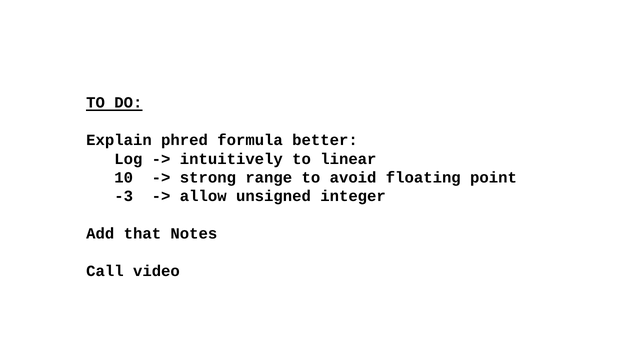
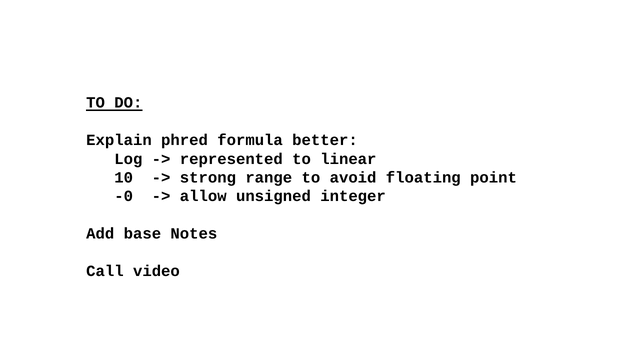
intuitively: intuitively -> represented
-3: -3 -> -0
that: that -> base
